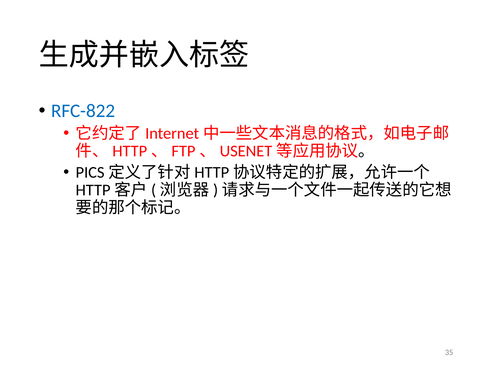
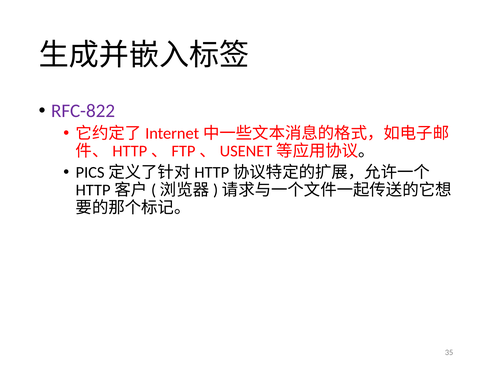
RFC-822 colour: blue -> purple
